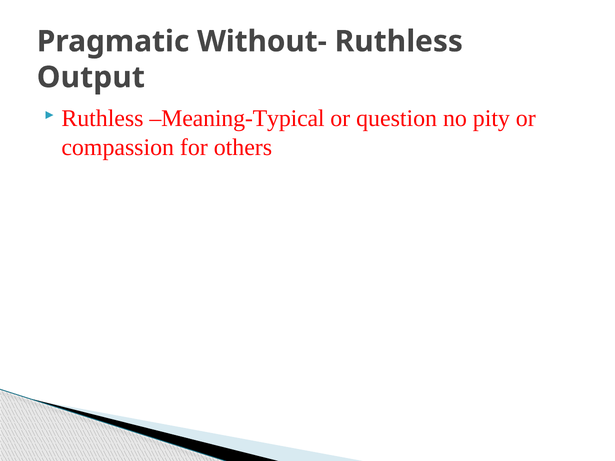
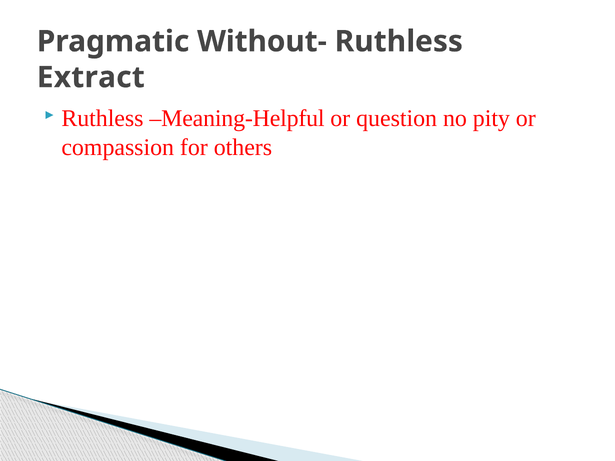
Output: Output -> Extract
Meaning-Typical: Meaning-Typical -> Meaning-Helpful
